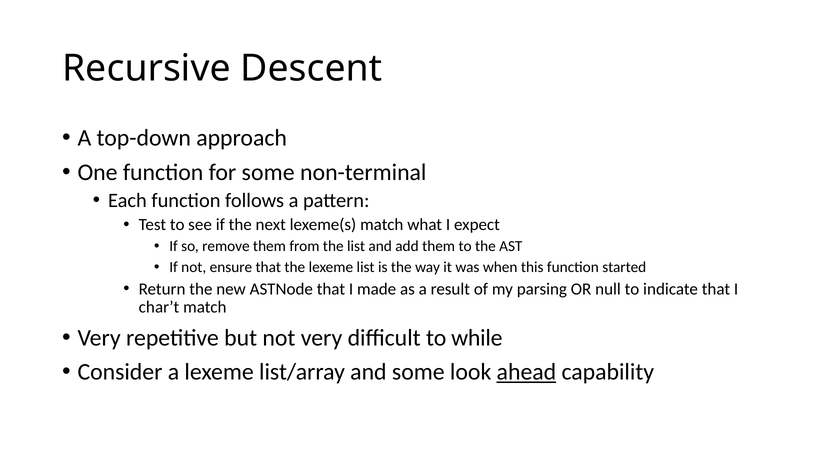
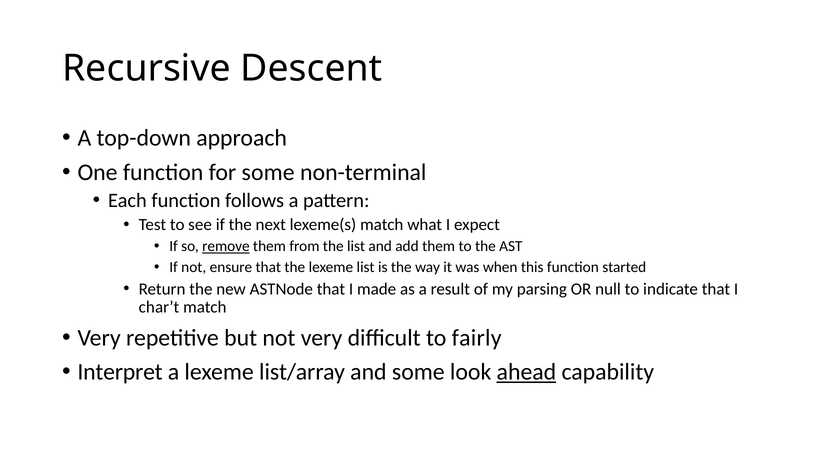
remove underline: none -> present
while: while -> fairly
Consider: Consider -> Interpret
